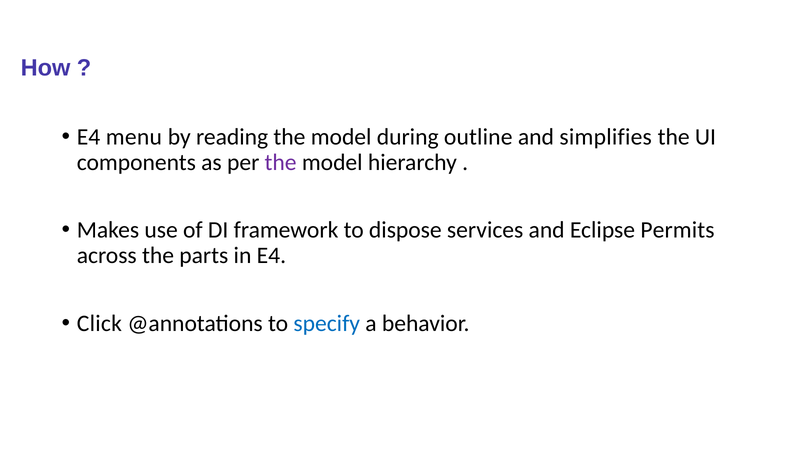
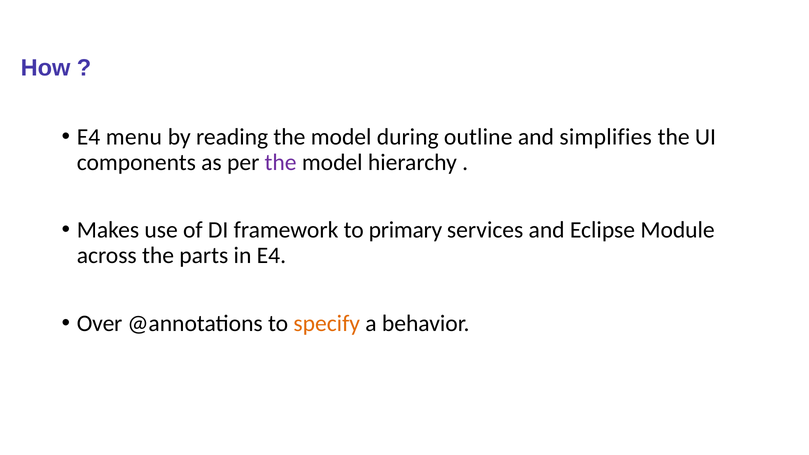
dispose: dispose -> primary
Permits: Permits -> Module
Click: Click -> Over
specify colour: blue -> orange
